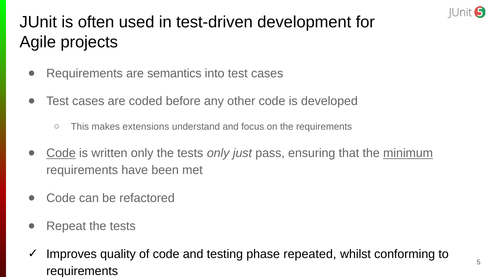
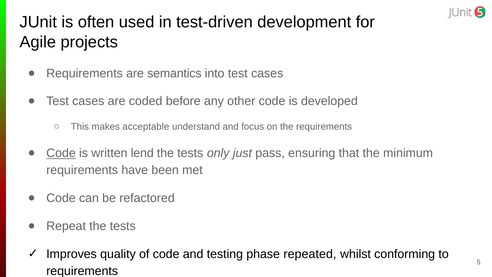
extensions: extensions -> acceptable
written only: only -> lend
minimum underline: present -> none
